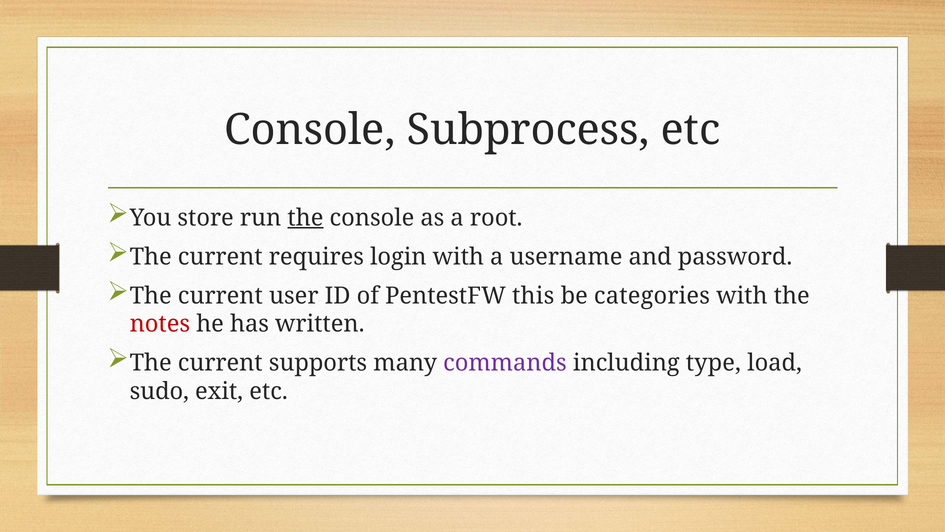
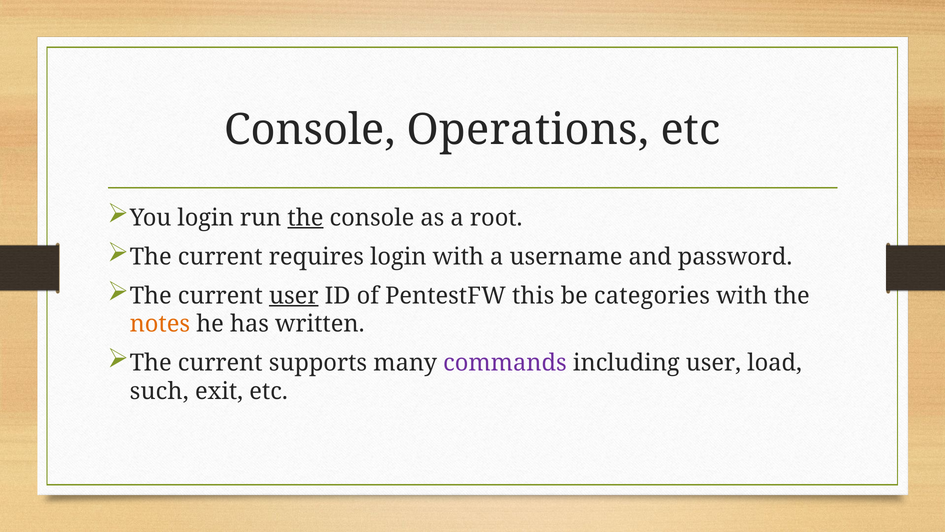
Subprocess: Subprocess -> Operations
You store: store -> login
user at (294, 296) underline: none -> present
notes colour: red -> orange
including type: type -> user
sudo: sudo -> such
